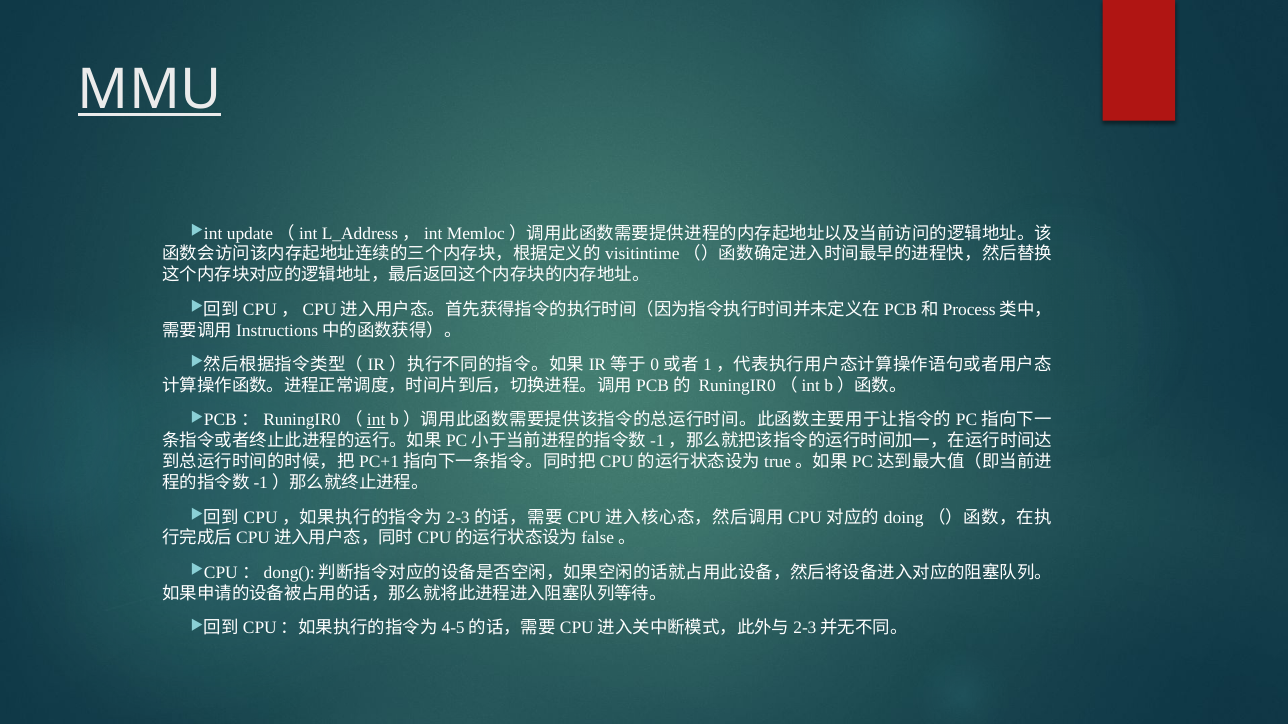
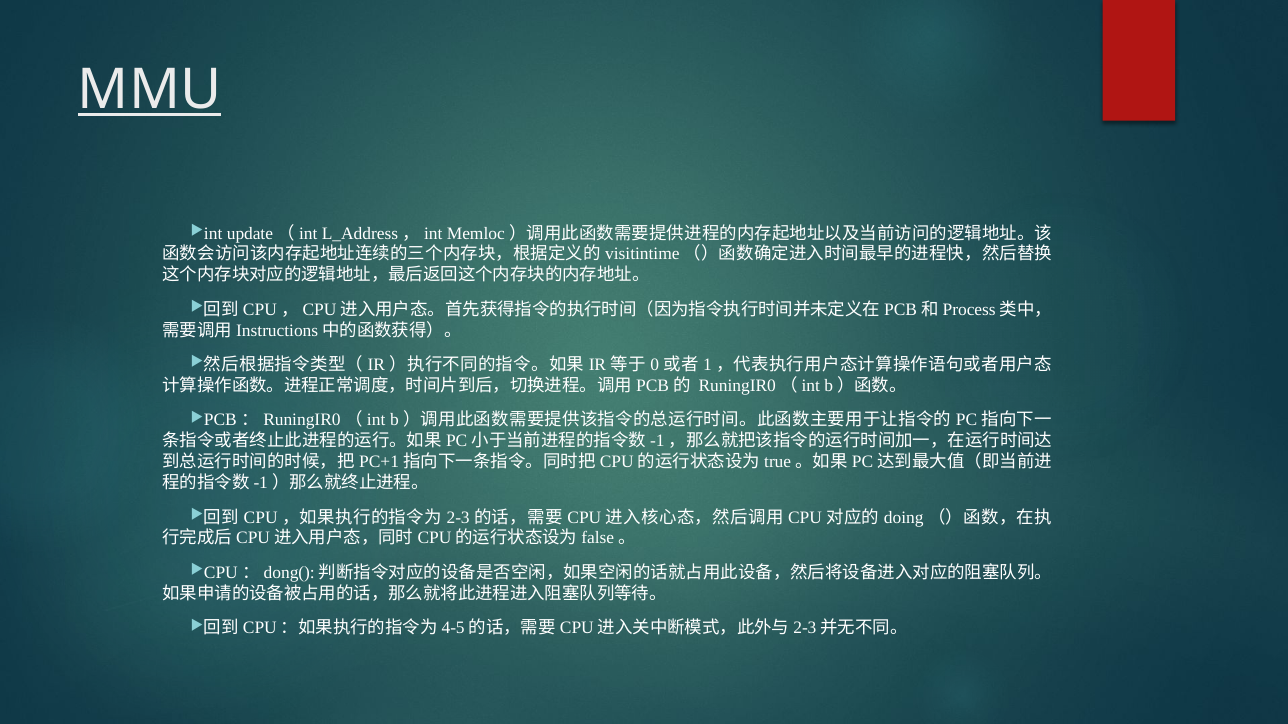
int underline: present -> none
